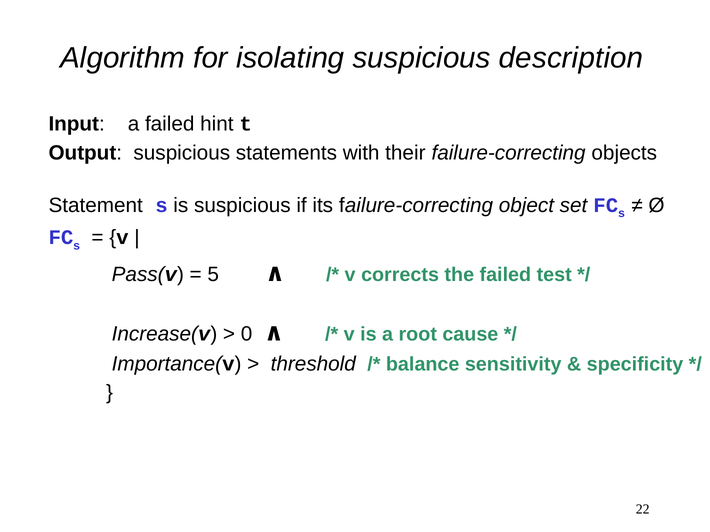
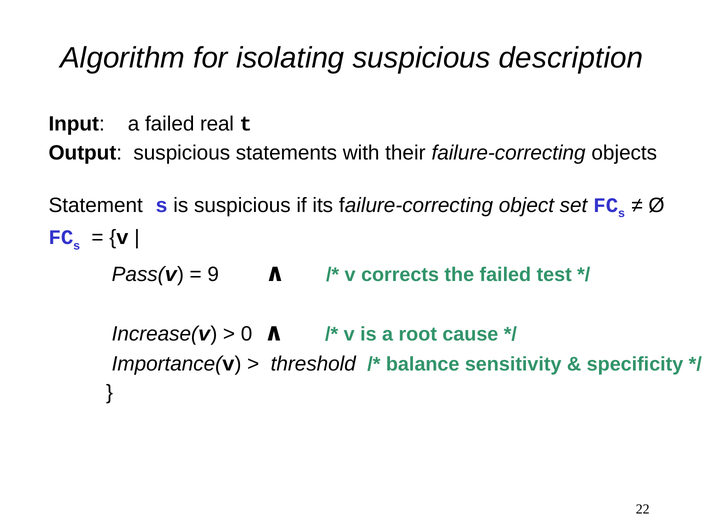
hint: hint -> real
5: 5 -> 9
